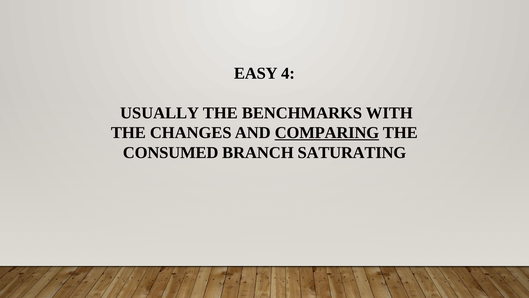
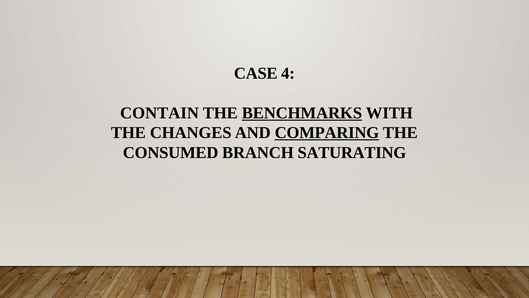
EASY: EASY -> CASE
USUALLY: USUALLY -> CONTAIN
BENCHMARKS underline: none -> present
